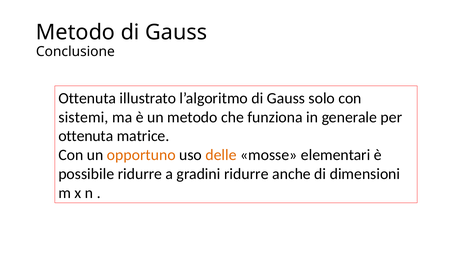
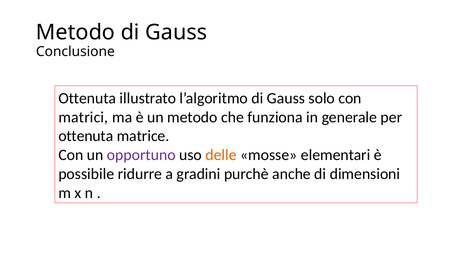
sistemi: sistemi -> matrici
opportuno colour: orange -> purple
gradini ridurre: ridurre -> purchè
